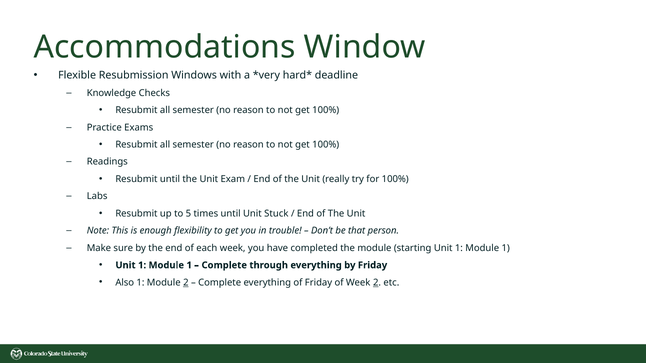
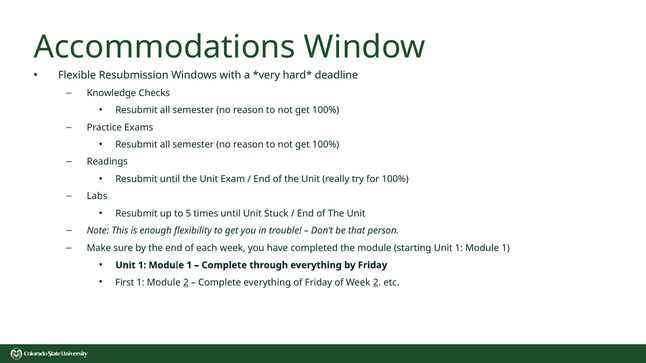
Also: Also -> First
